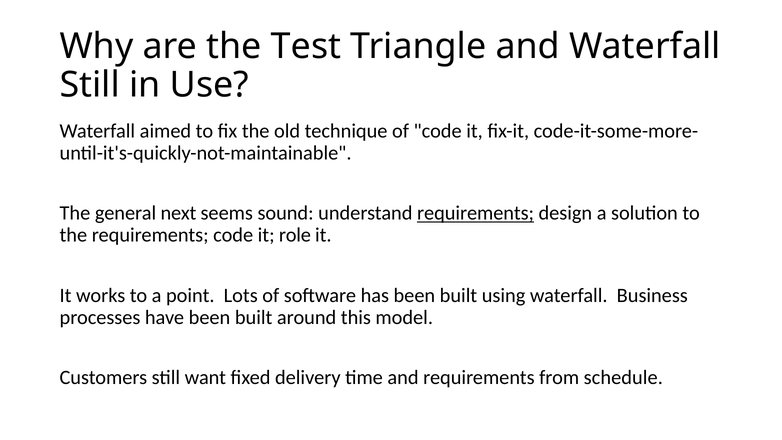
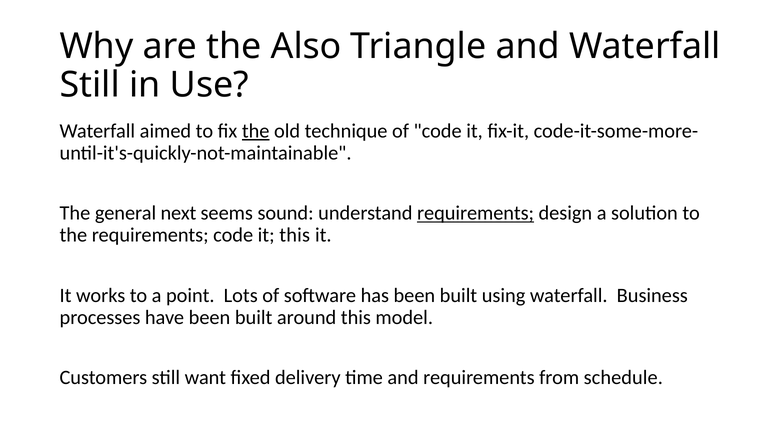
Test: Test -> Also
the at (256, 131) underline: none -> present
it role: role -> this
